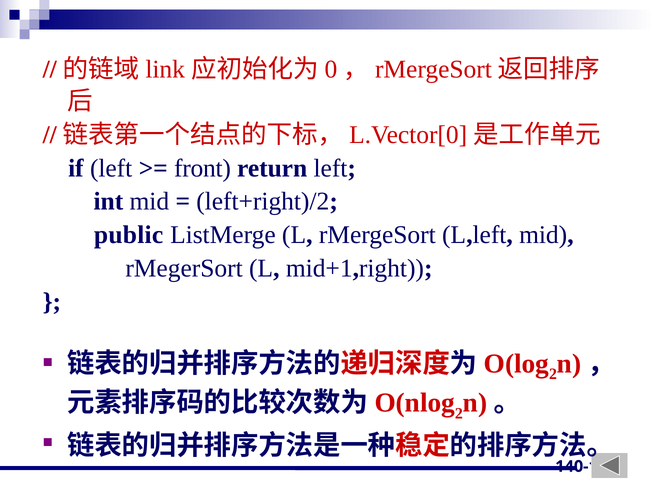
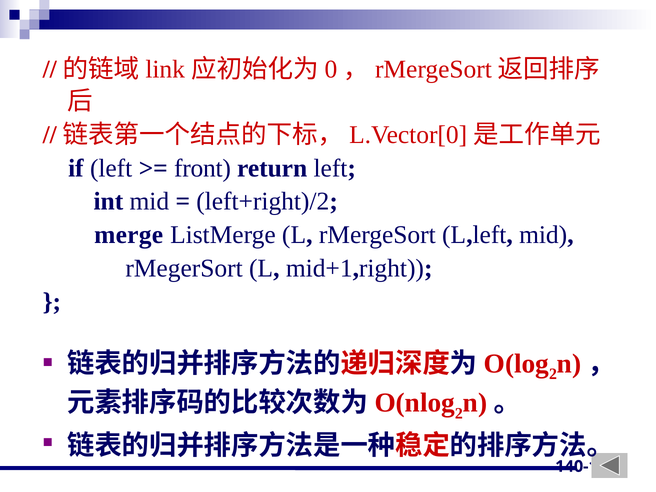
public: public -> merge
